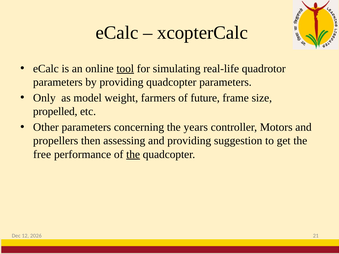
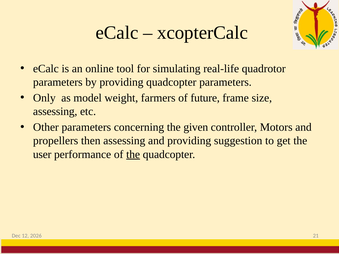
tool underline: present -> none
propelled at (55, 112): propelled -> assessing
years: years -> given
free: free -> user
